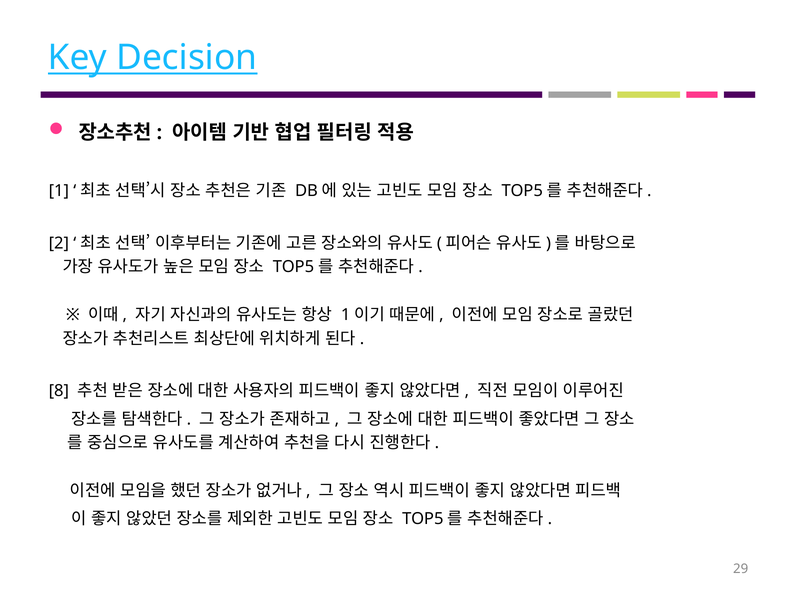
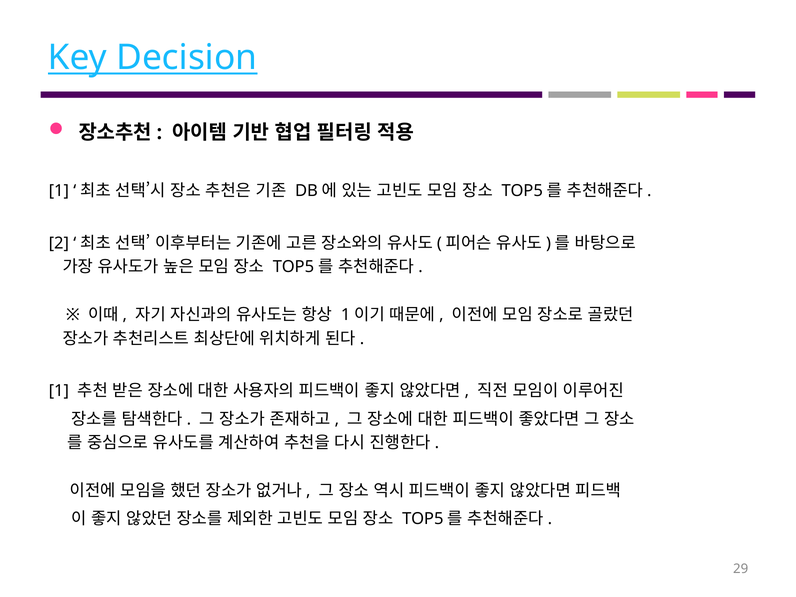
8 at (59, 391): 8 -> 1
